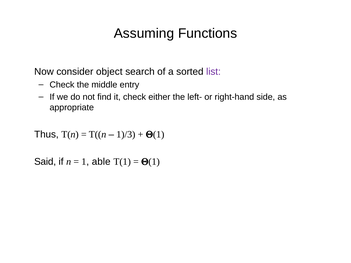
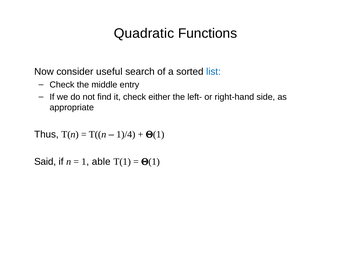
Assuming: Assuming -> Quadratic
object: object -> useful
list colour: purple -> blue
1)/3: 1)/3 -> 1)/4
